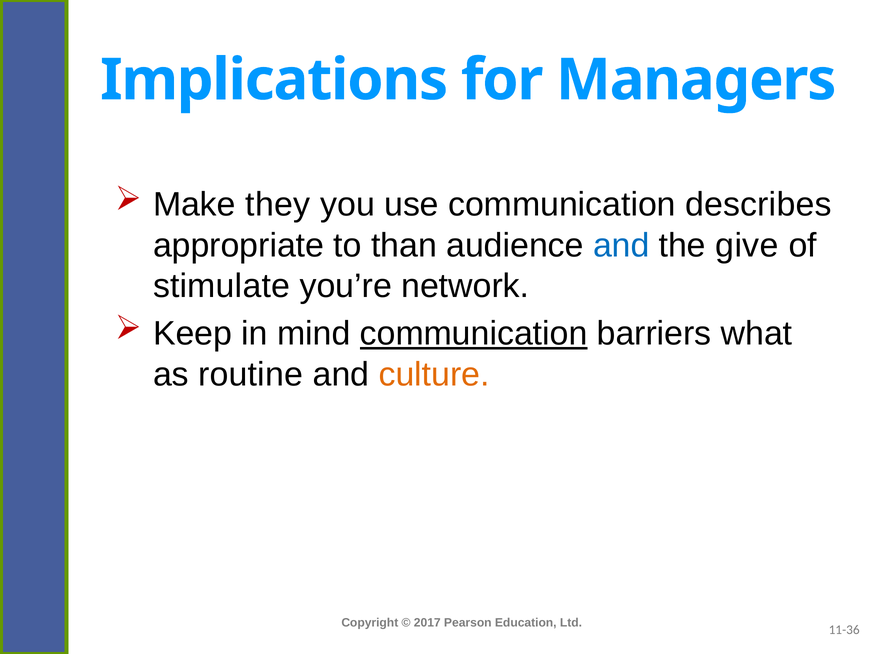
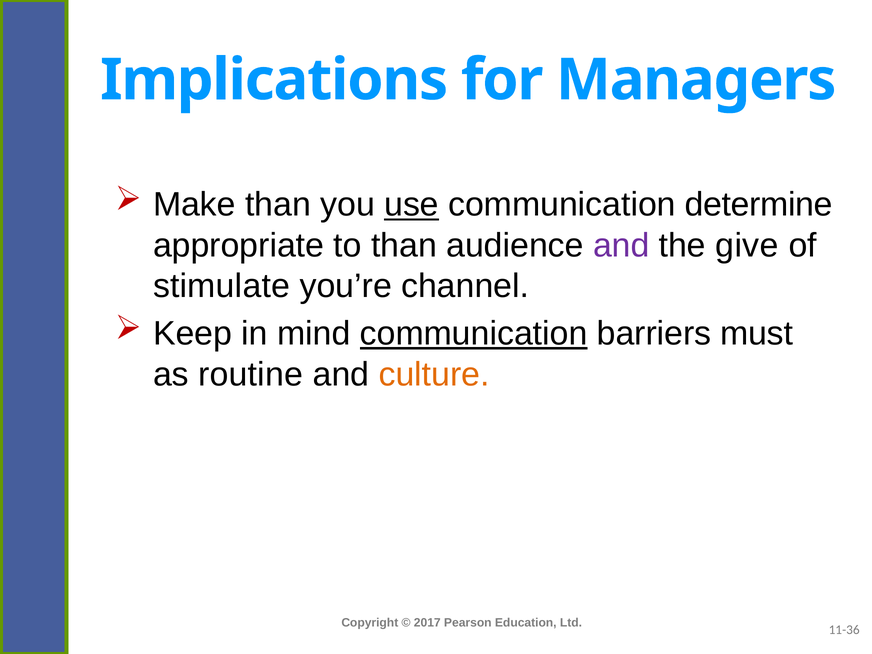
Make they: they -> than
use underline: none -> present
describes: describes -> determine
and at (621, 245) colour: blue -> purple
network: network -> channel
what: what -> must
